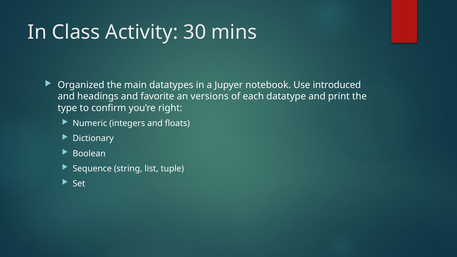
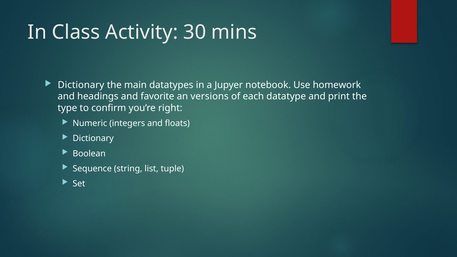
Organized at (81, 85): Organized -> Dictionary
introduced: introduced -> homework
